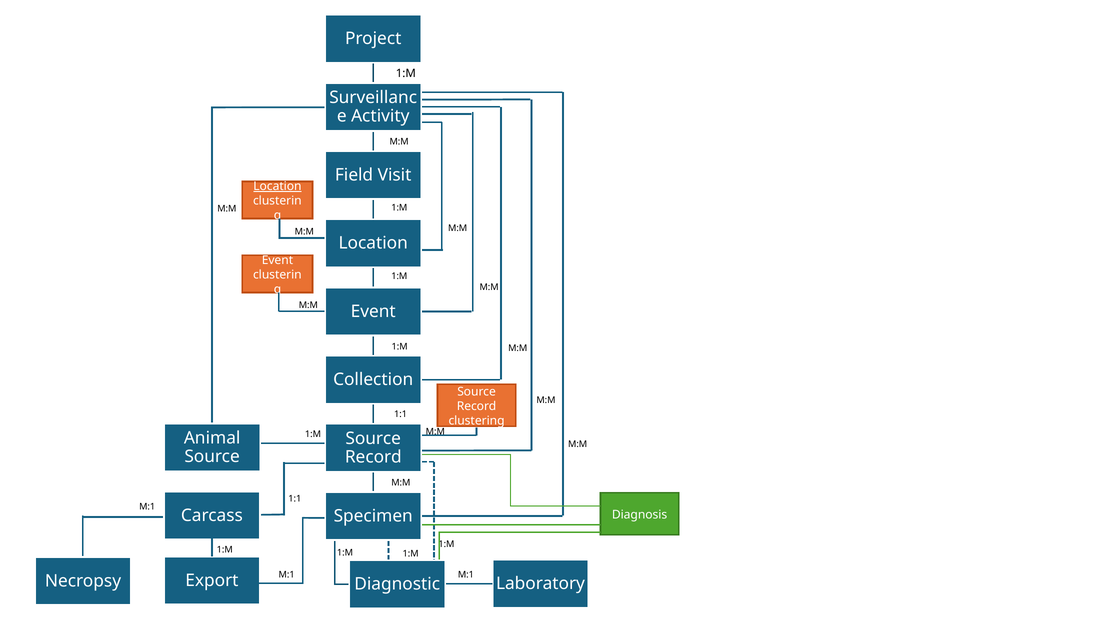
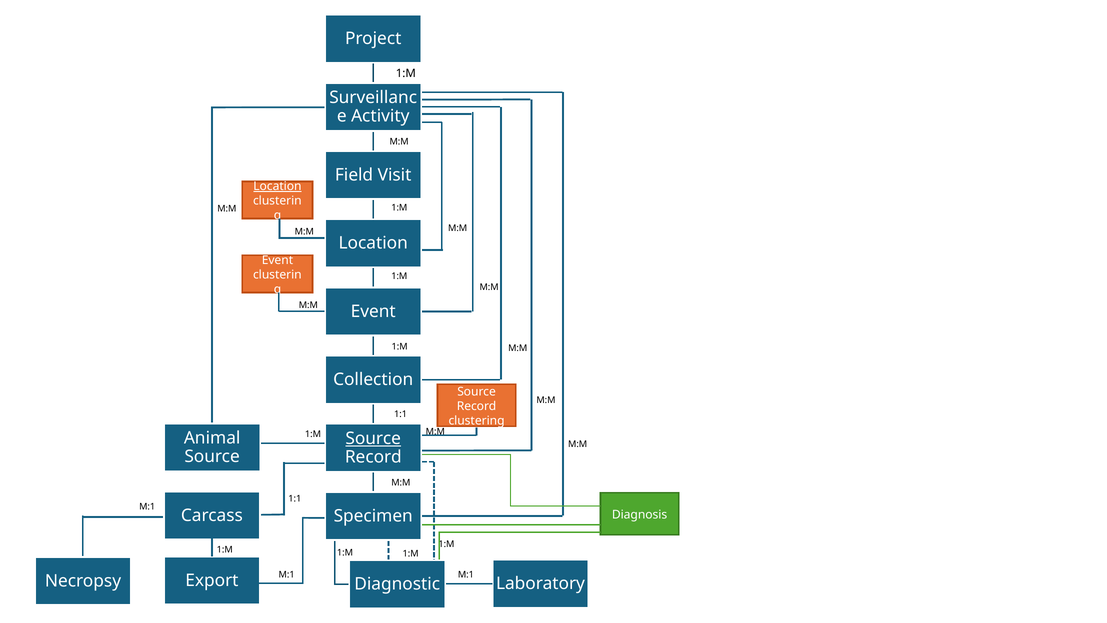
Source at (373, 438) underline: none -> present
